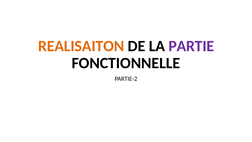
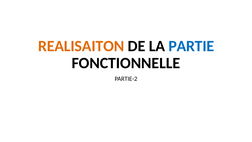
PARTIE colour: purple -> blue
